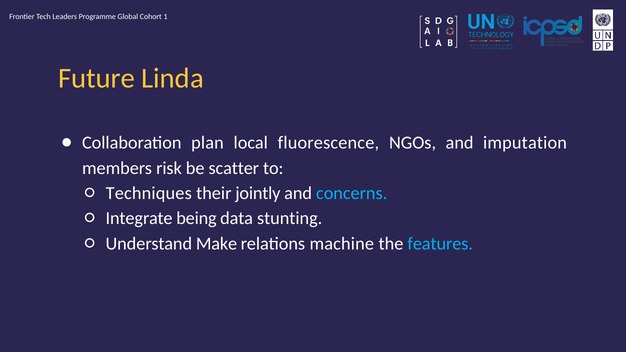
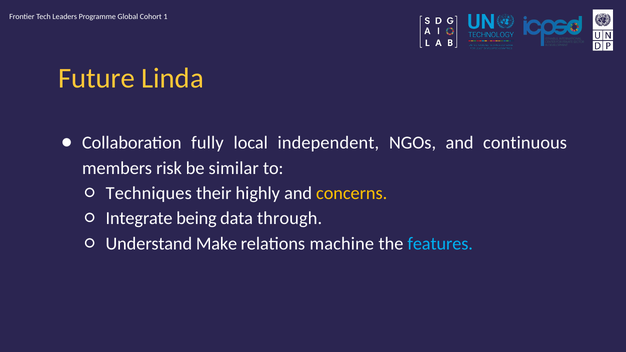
plan: plan -> fully
fluorescence: fluorescence -> independent
imputation: imputation -> continuous
scatter: scatter -> similar
jointly: jointly -> highly
concerns colour: light blue -> yellow
stunting: stunting -> through
